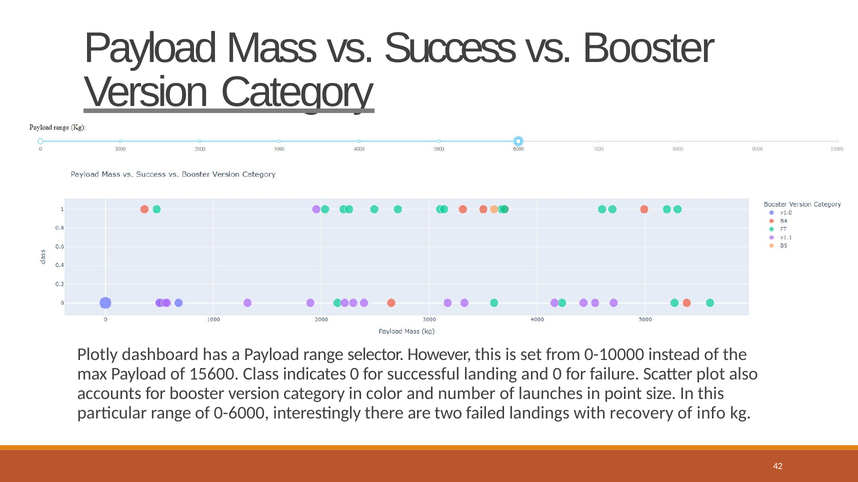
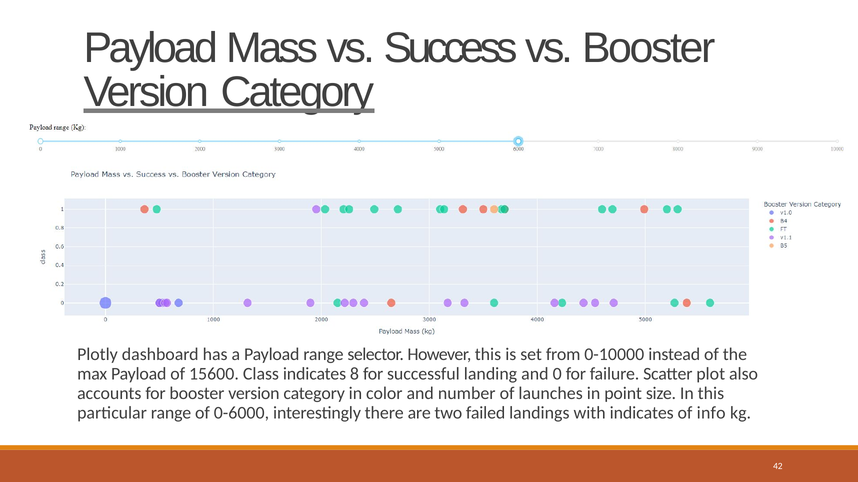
indicates 0: 0 -> 8
with recovery: recovery -> indicates
